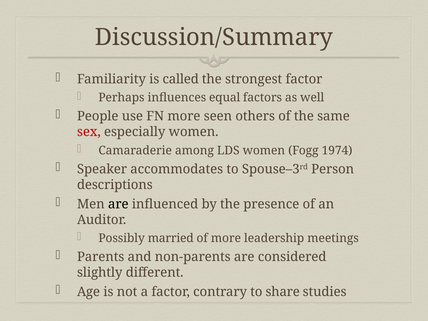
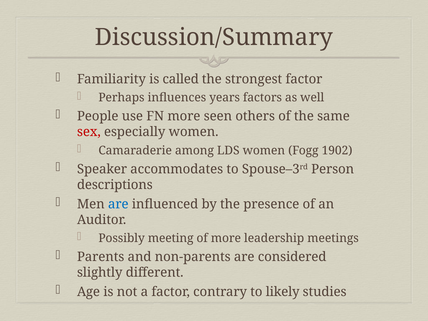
equal: equal -> years
1974: 1974 -> 1902
are at (118, 204) colour: black -> blue
married: married -> meeting
share: share -> likely
